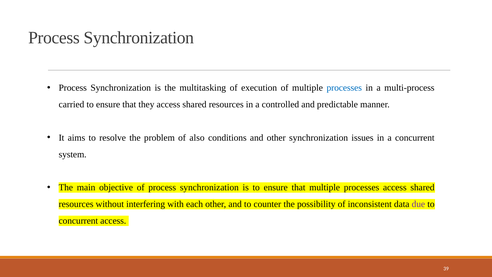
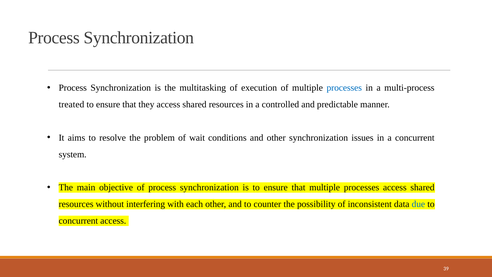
carried: carried -> treated
also: also -> wait
due colour: purple -> blue
